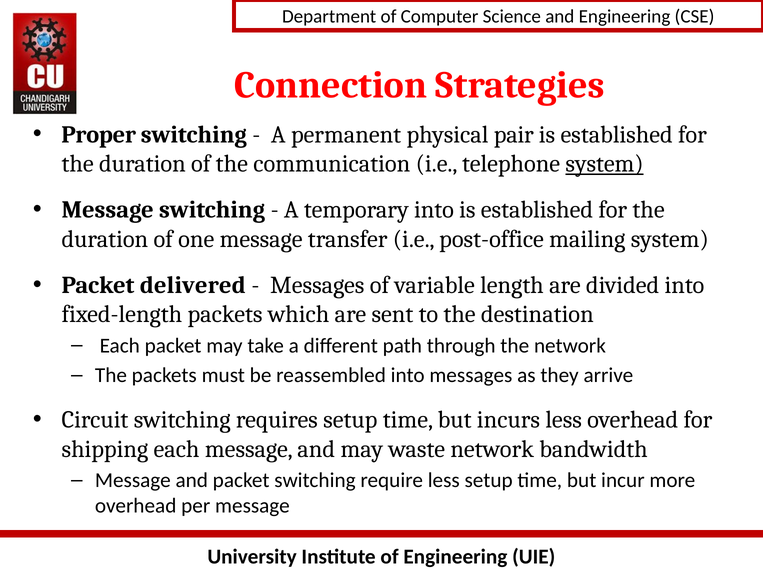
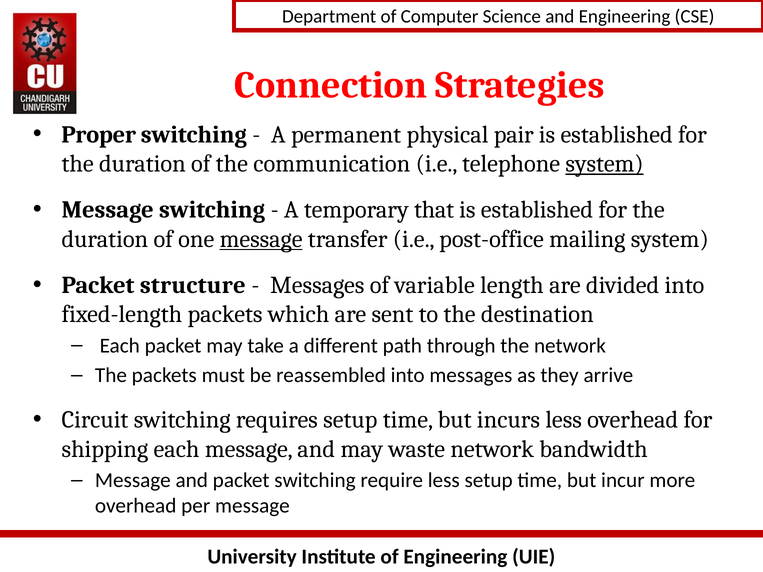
temporary into: into -> that
message at (261, 239) underline: none -> present
delivered: delivered -> structure
